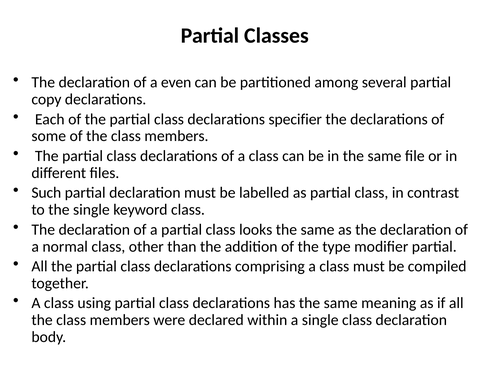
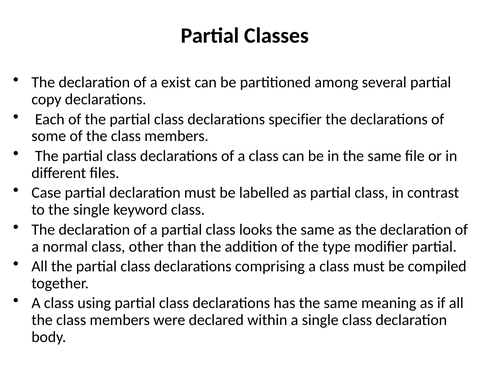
even: even -> exist
Such: Such -> Case
